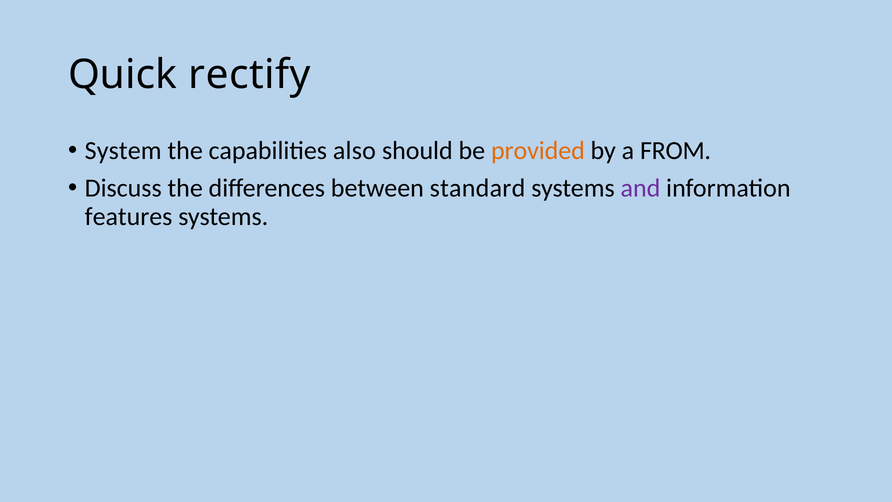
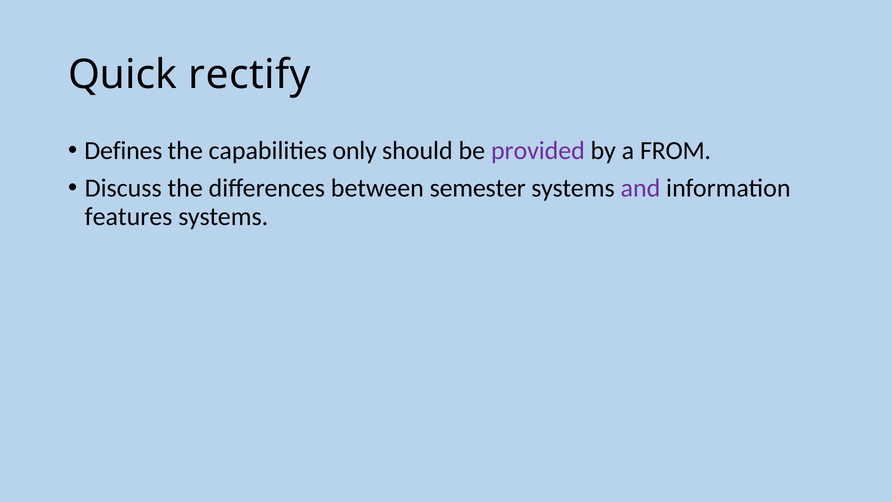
System: System -> Defines
also: also -> only
provided colour: orange -> purple
standard: standard -> semester
